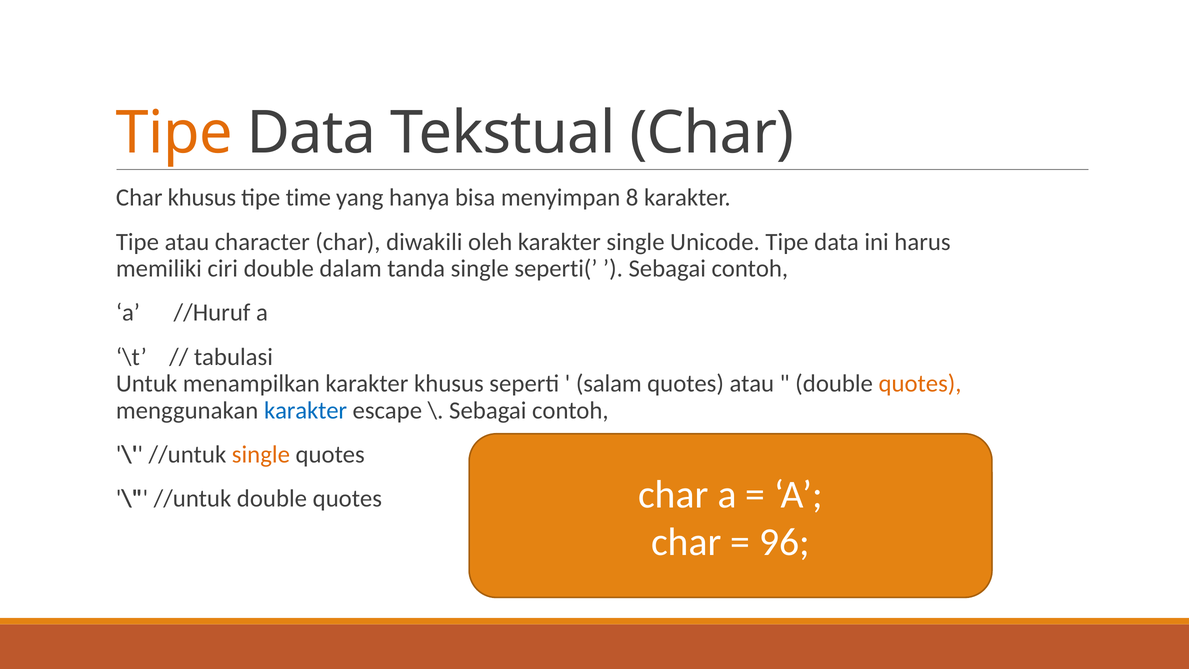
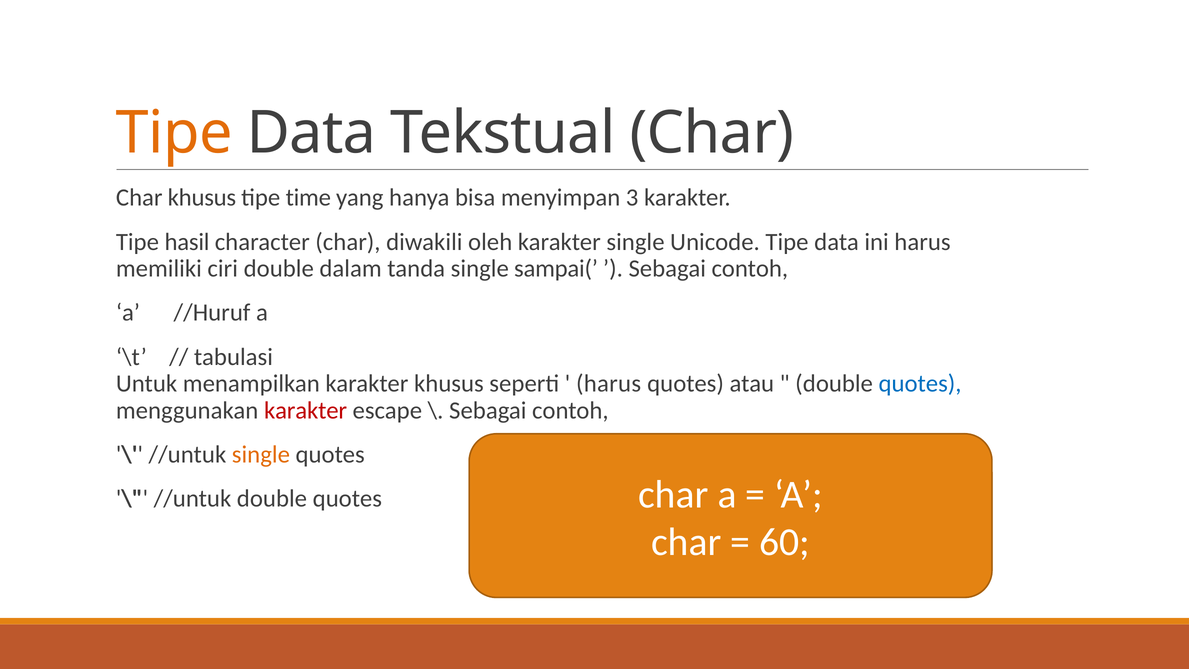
8: 8 -> 3
Tipe atau: atau -> hasil
seperti(: seperti( -> sampai(
salam at (609, 383): salam -> harus
quotes at (920, 383) colour: orange -> blue
karakter at (306, 410) colour: blue -> red
96: 96 -> 60
